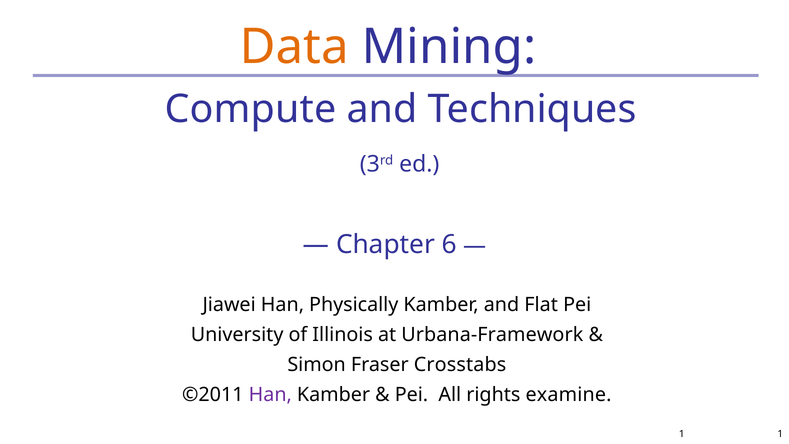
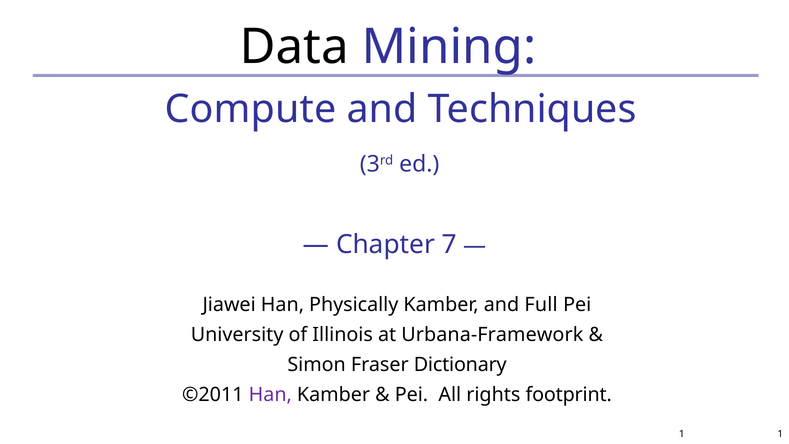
Data colour: orange -> black
6: 6 -> 7
Flat: Flat -> Full
Crosstabs: Crosstabs -> Dictionary
examine: examine -> footprint
